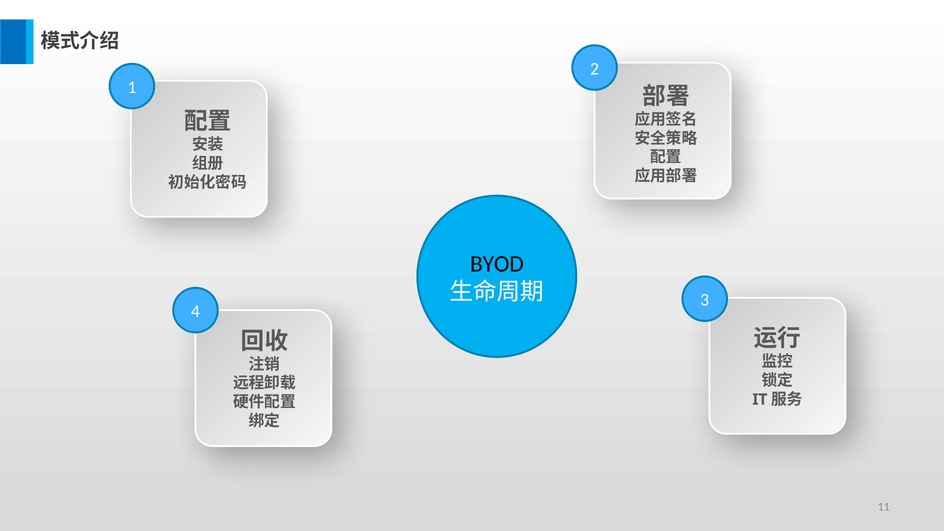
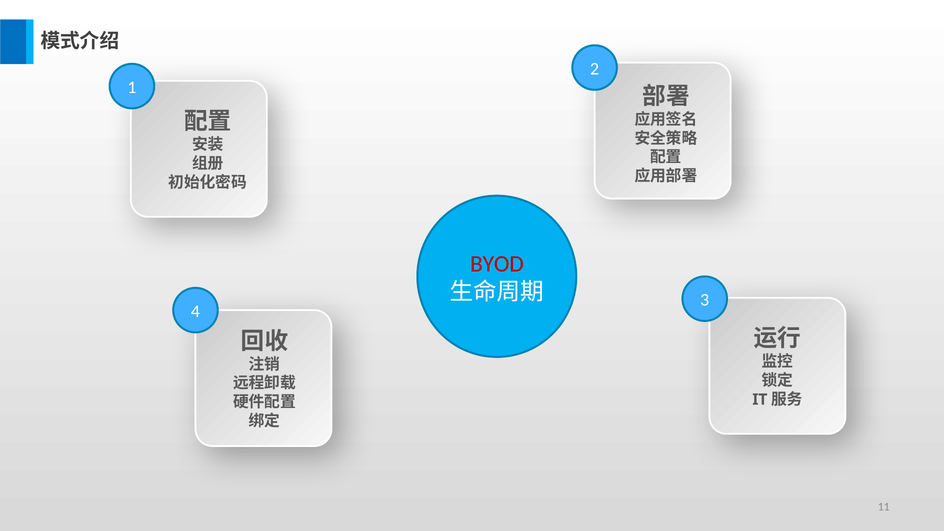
BYOD colour: black -> red
